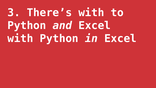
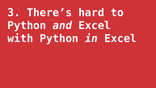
There’s with: with -> hard
